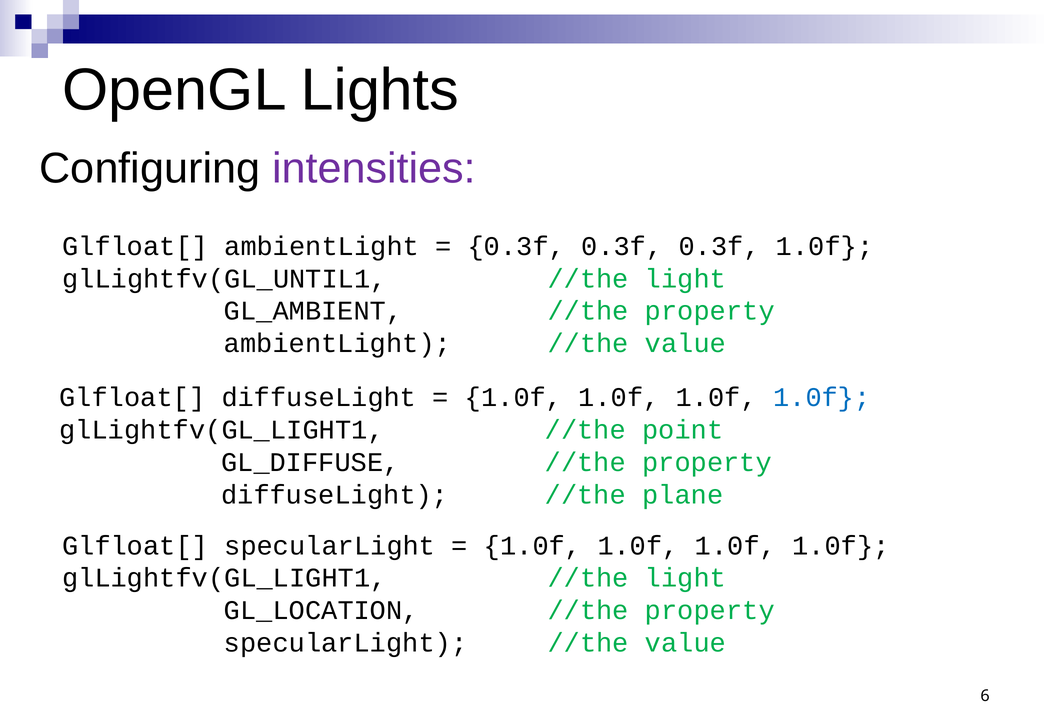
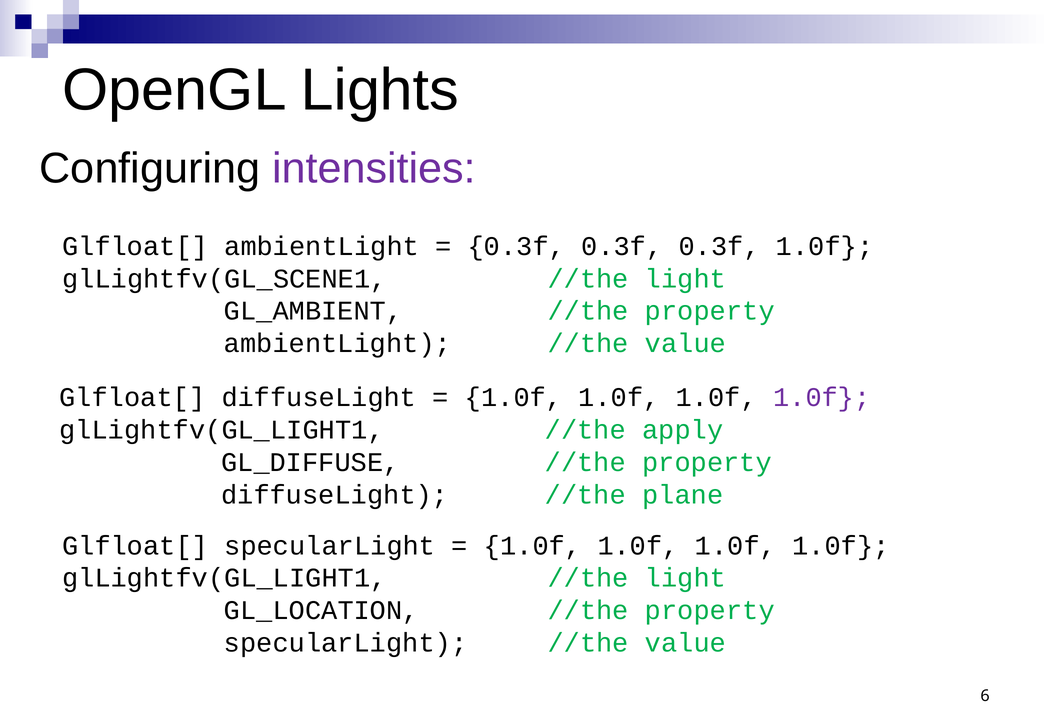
glLightfv(GL_UNTIL1: glLightfv(GL_UNTIL1 -> glLightfv(GL_SCENE1
1.0f at (822, 398) colour: blue -> purple
point: point -> apply
